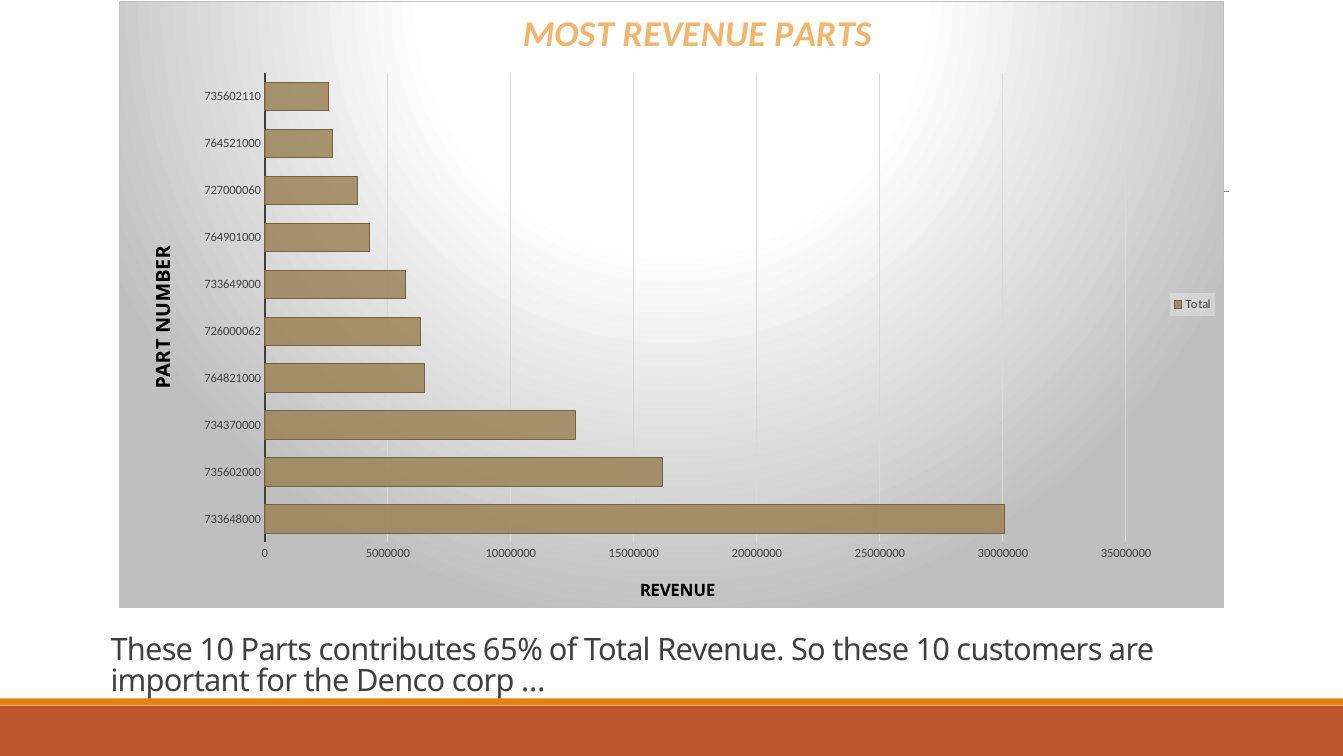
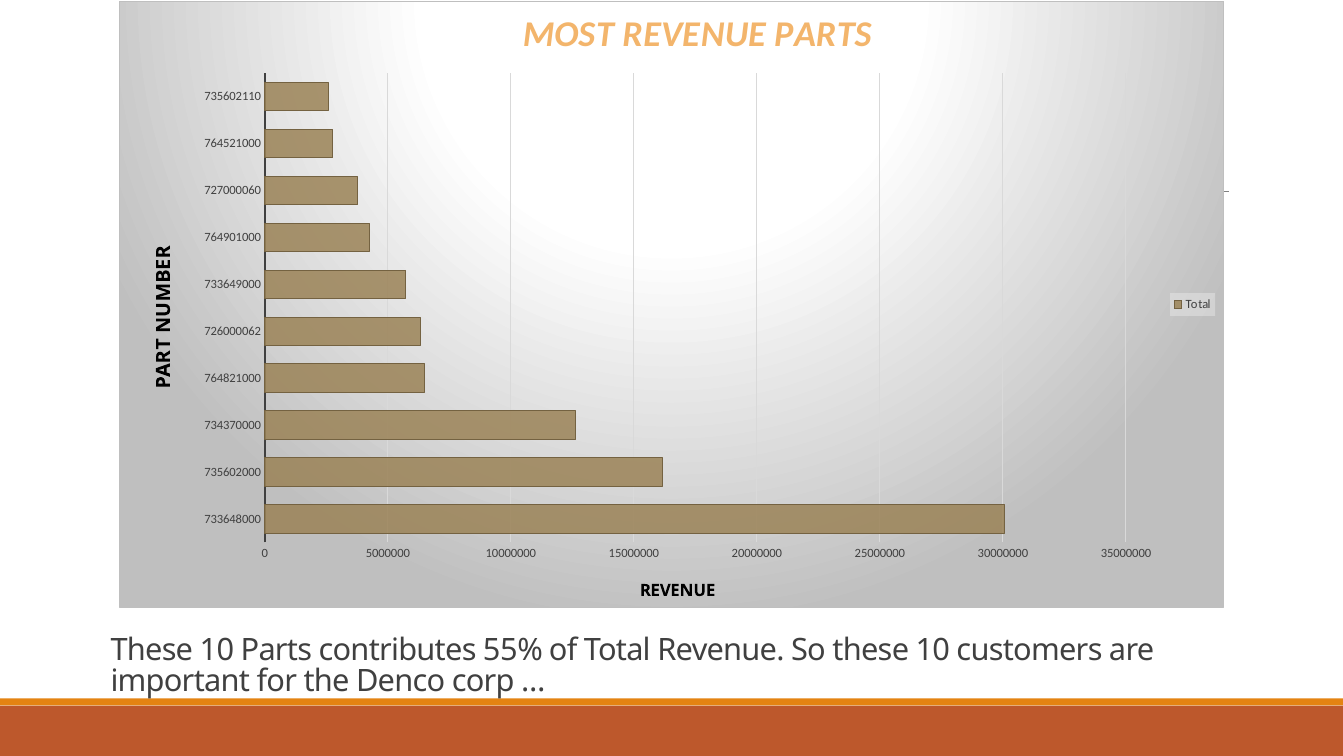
65%: 65% -> 55%
